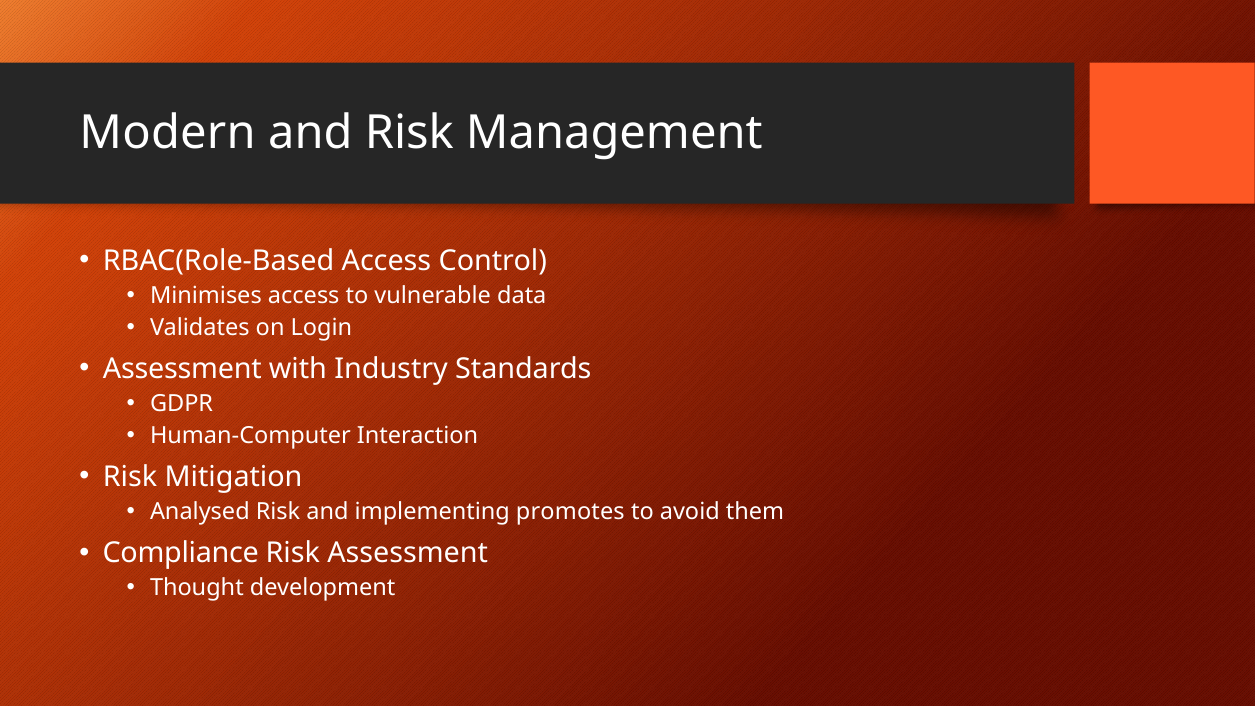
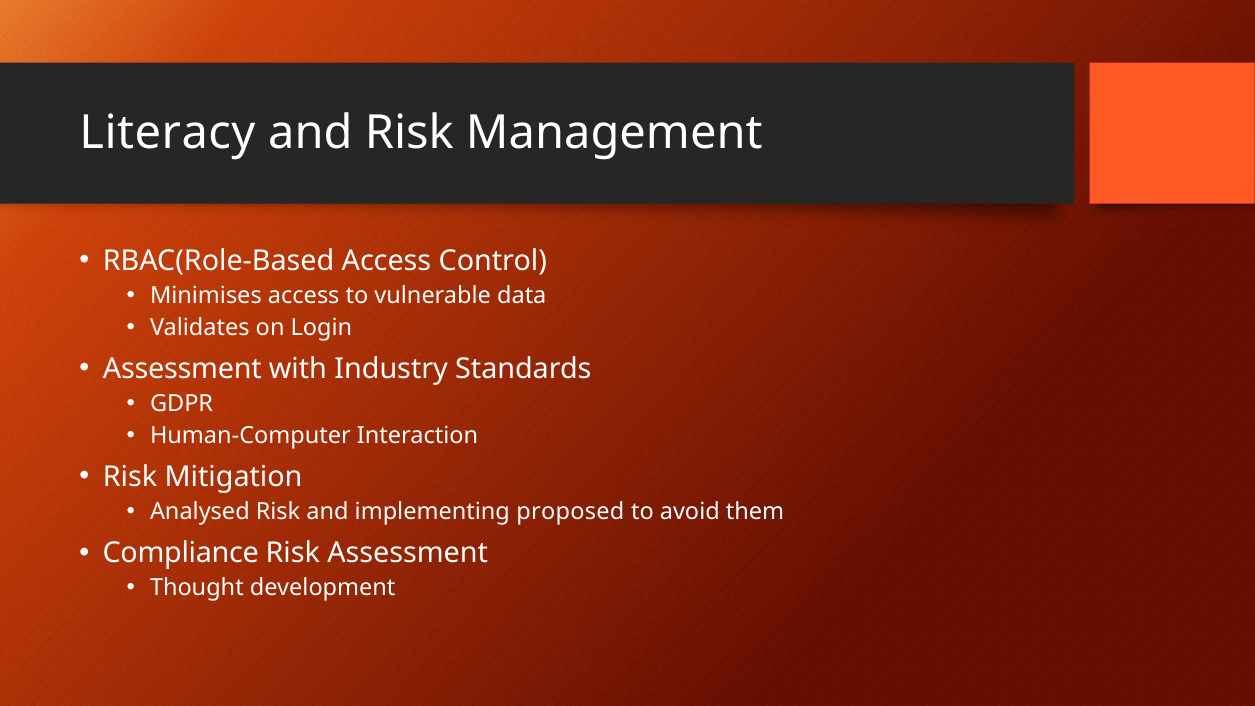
Modern: Modern -> Literacy
promotes: promotes -> proposed
